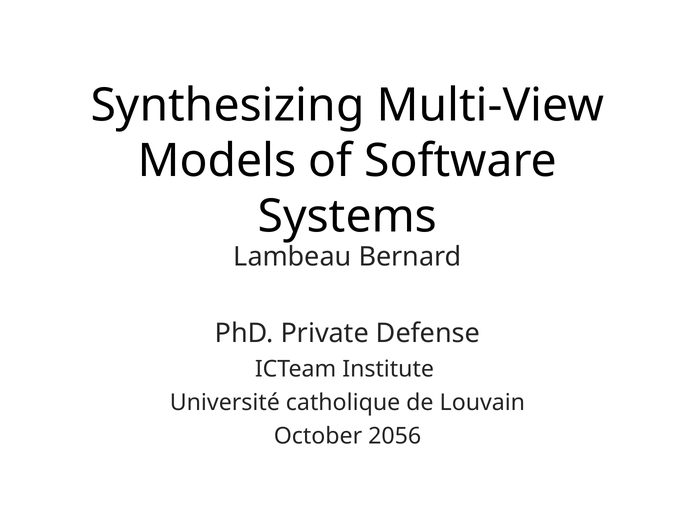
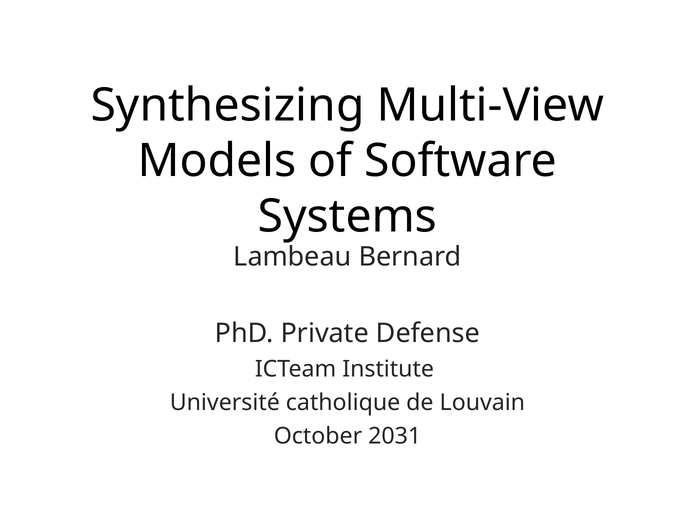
2056: 2056 -> 2031
